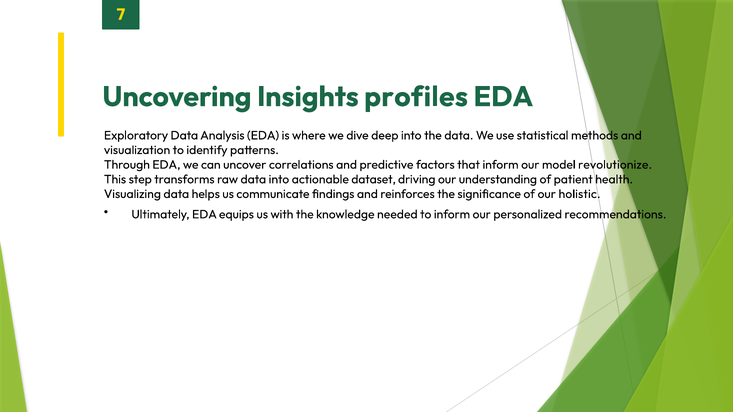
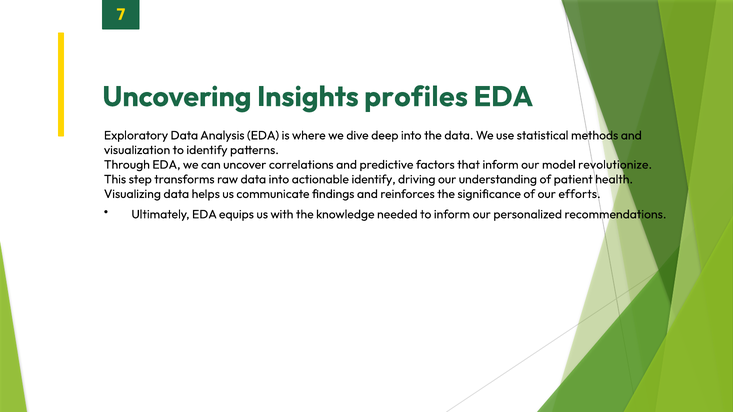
actionable dataset: dataset -> identify
holistic: holistic -> efforts
